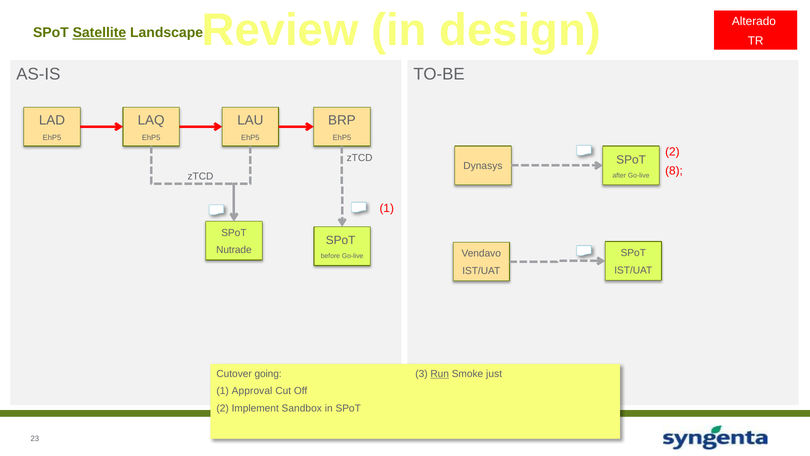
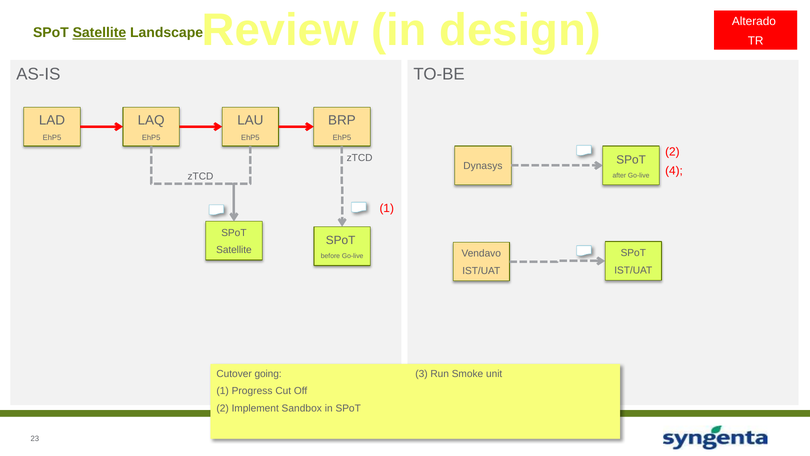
8: 8 -> 4
Nutrade at (234, 250): Nutrade -> Satellite
Run underline: present -> none
just: just -> unit
Approval: Approval -> Progress
